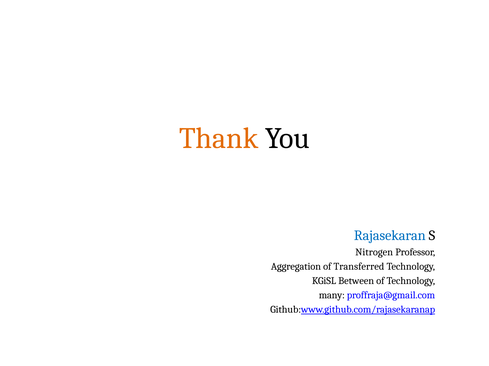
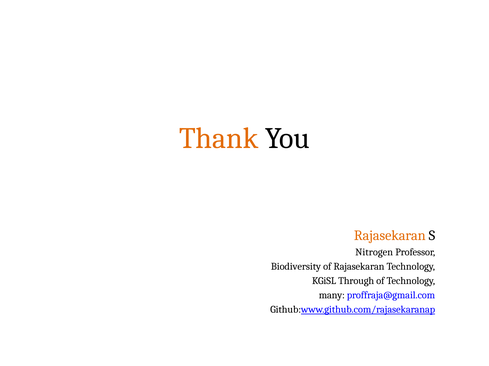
Rajasekaran at (390, 236) colour: blue -> orange
Aggregation: Aggregation -> Biodiversity
of Transferred: Transferred -> Rajasekaran
Between: Between -> Through
